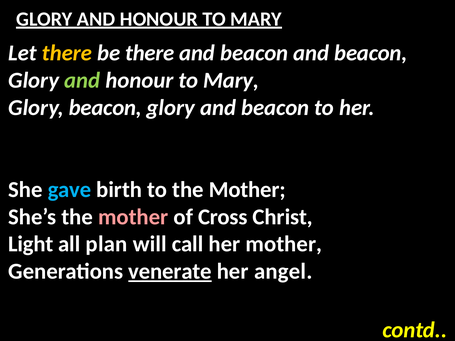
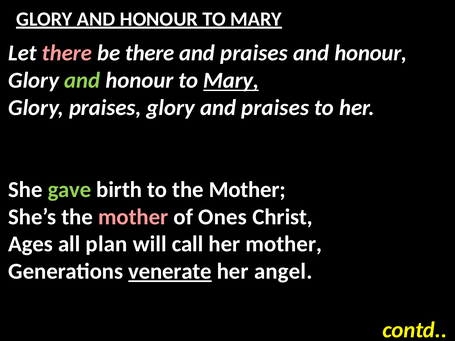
there at (67, 53) colour: yellow -> pink
beacon at (254, 53): beacon -> praises
beacon at (371, 53): beacon -> honour
Mary at (231, 81) underline: none -> present
Glory beacon: beacon -> praises
glory and beacon: beacon -> praises
gave colour: light blue -> light green
Cross: Cross -> Ones
Light: Light -> Ages
